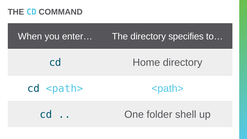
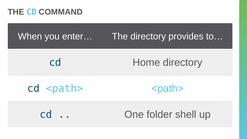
specifies: specifies -> provides
